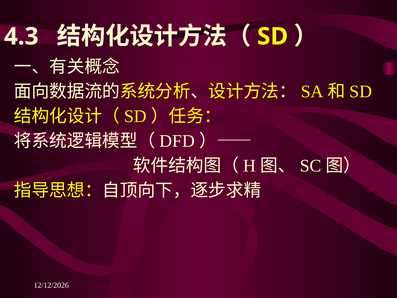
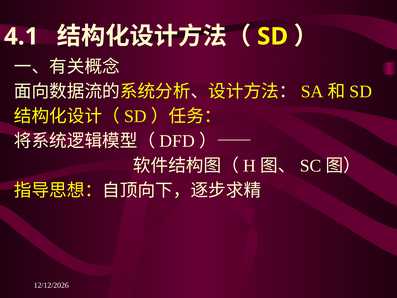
4.3: 4.3 -> 4.1
